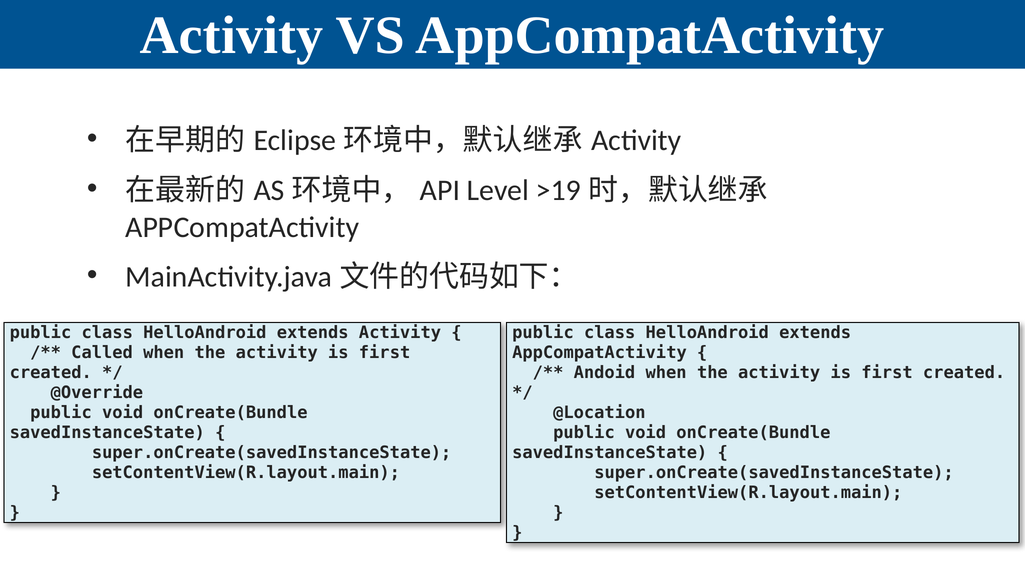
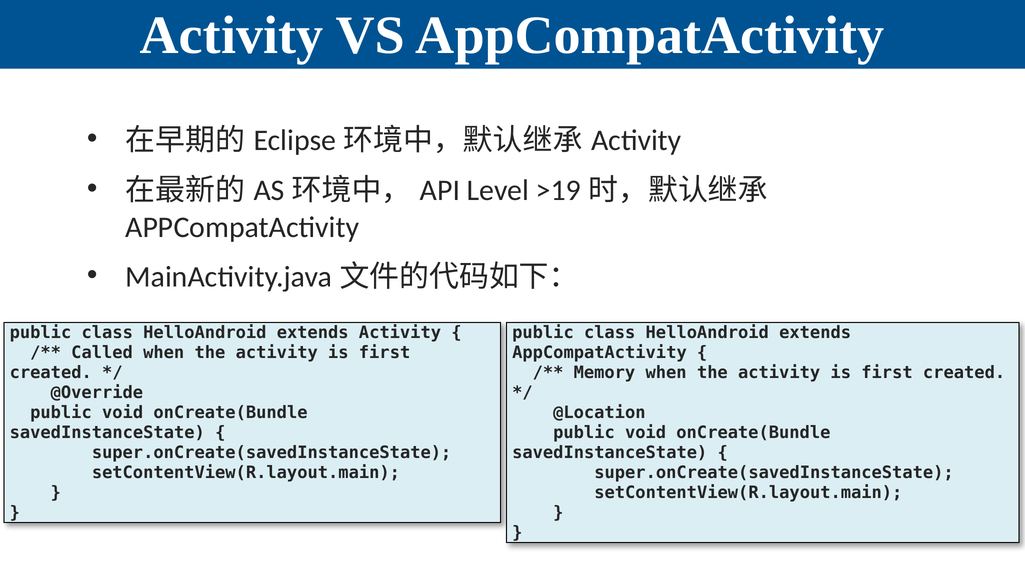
Andoid: Andoid -> Memory
